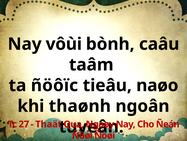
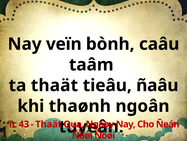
vôùi: vôùi -> veïn
ta ñöôïc: ñöôïc -> thaät
naøo: naøo -> ñaâu
27: 27 -> 43
